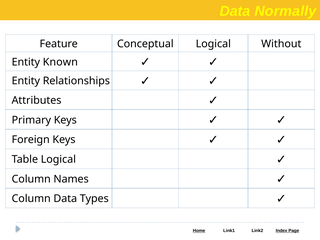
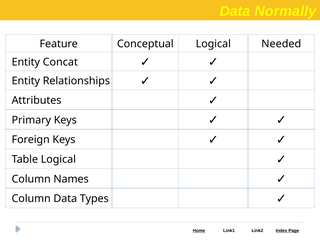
Without: Without -> Needed
Known: Known -> Concat
